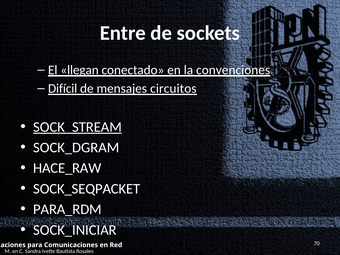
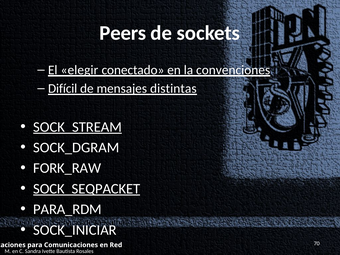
Entre: Entre -> Peers
llegan: llegan -> elegir
circuitos: circuitos -> distintas
HACE_RAW: HACE_RAW -> FORK_RAW
SOCK_SEQPACKET underline: none -> present
